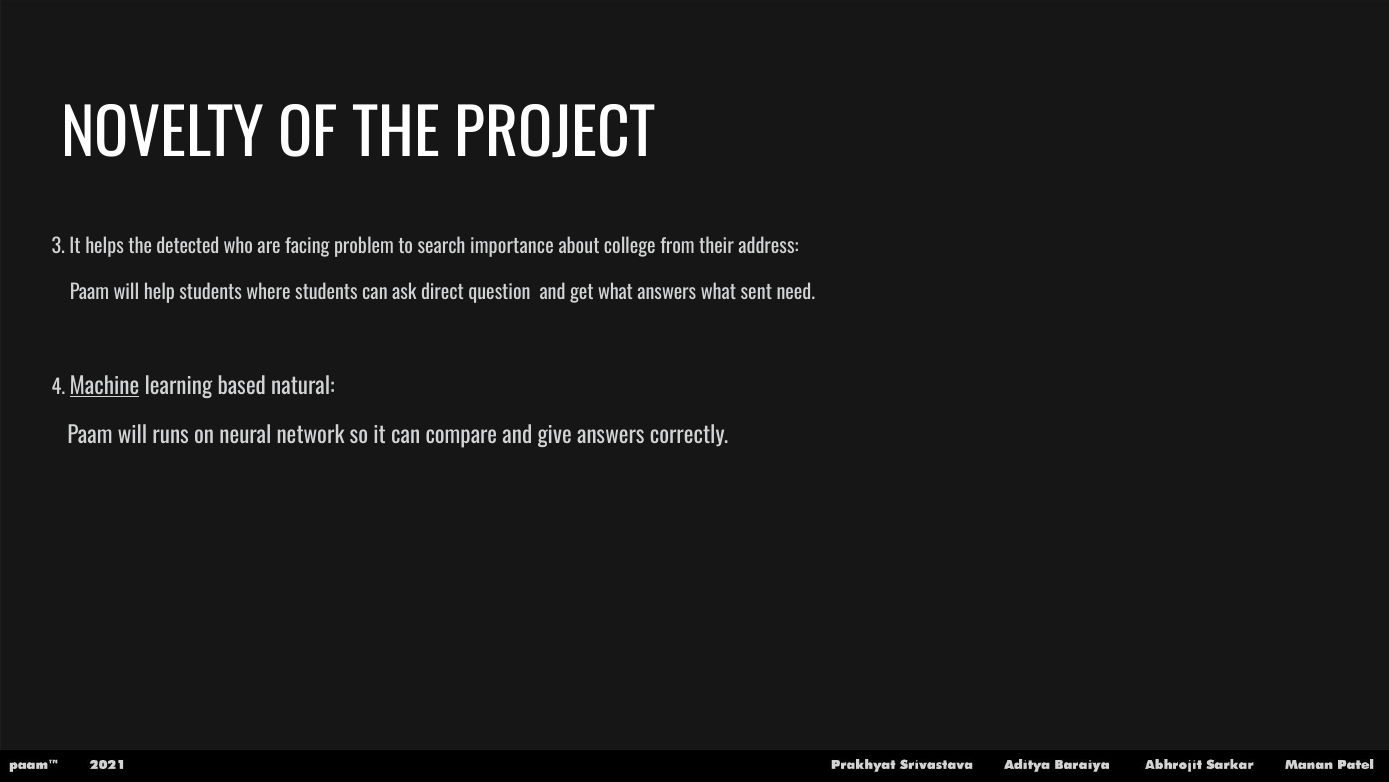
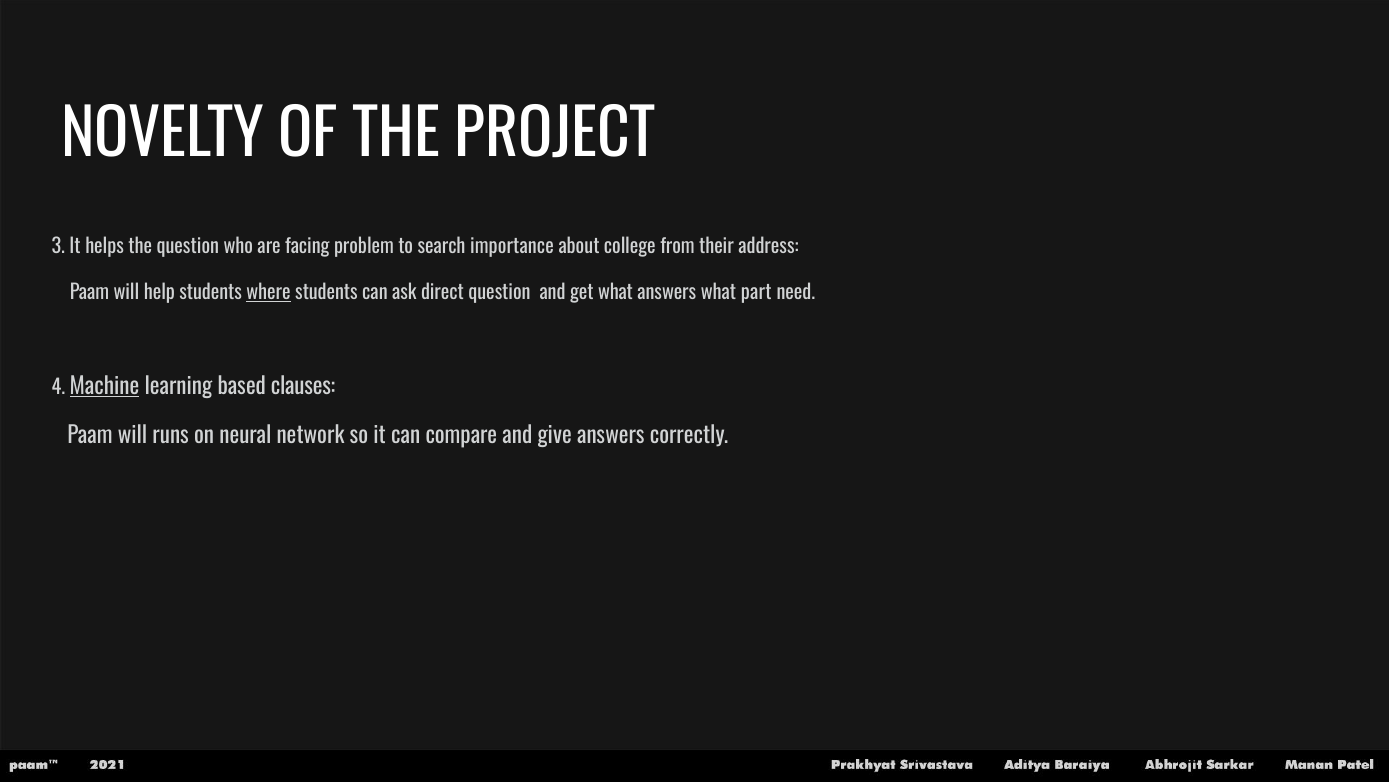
the detected: detected -> question
where underline: none -> present
sent: sent -> part
natural: natural -> clauses
